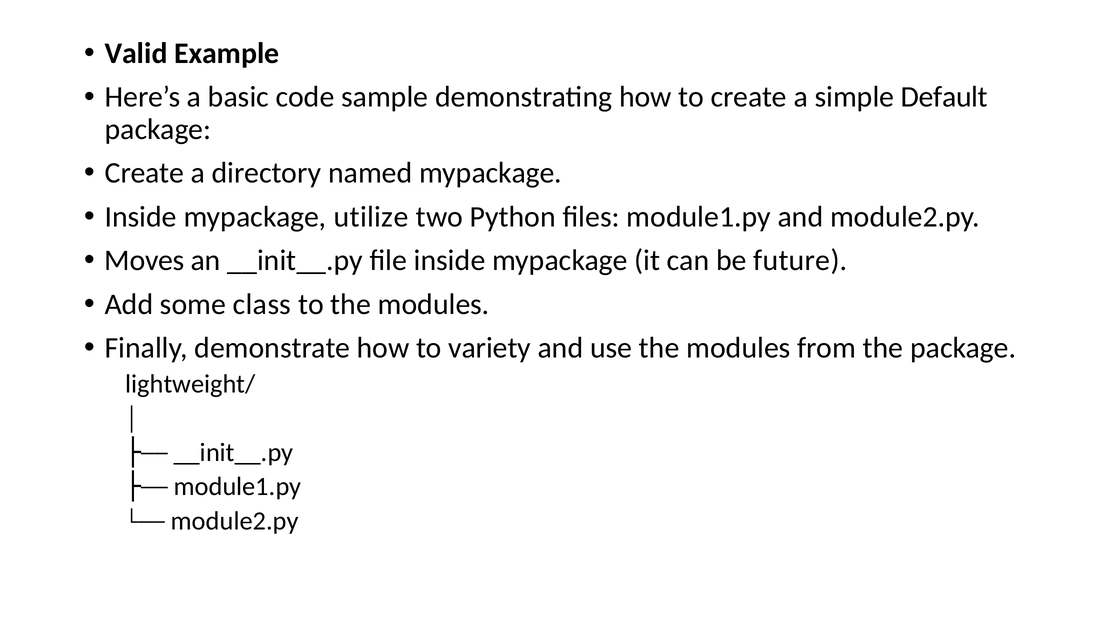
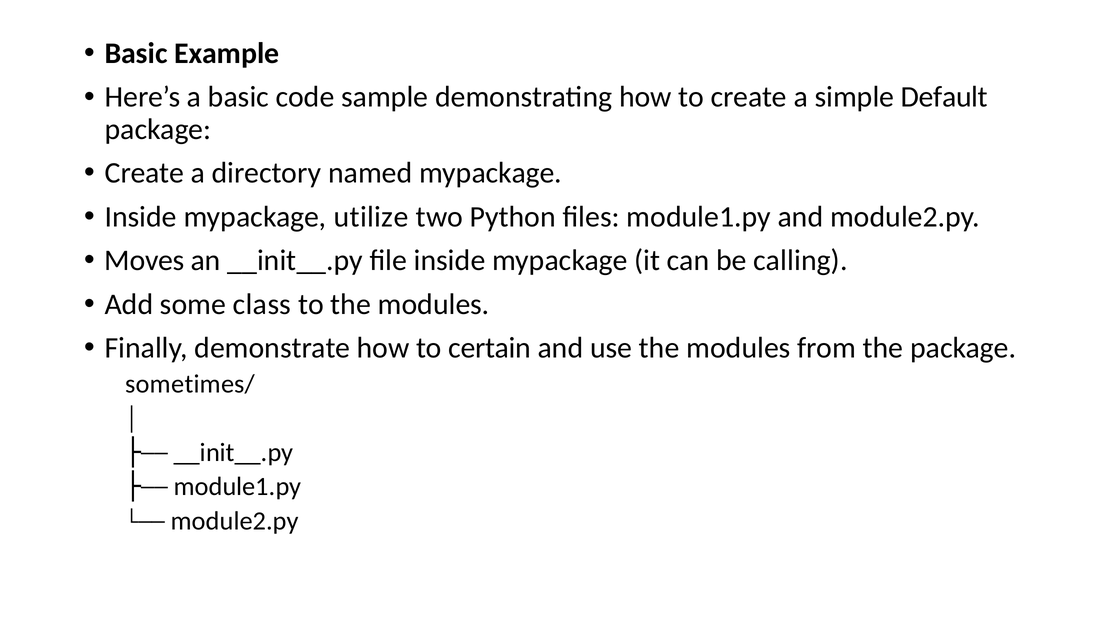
Valid at (136, 53): Valid -> Basic
future: future -> calling
variety: variety -> certain
lightweight/: lightweight/ -> sometimes/
